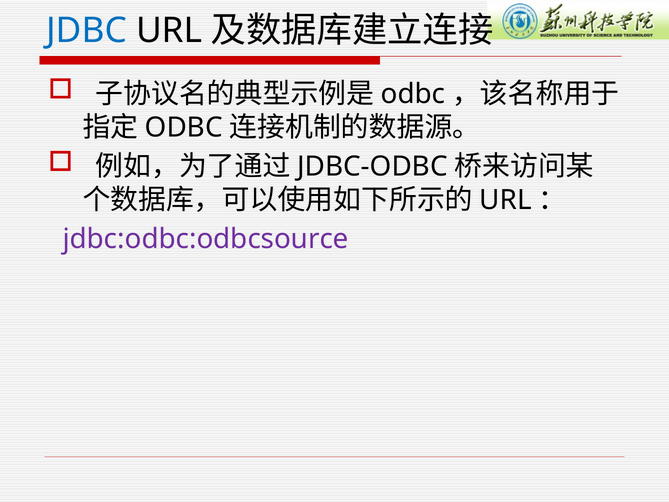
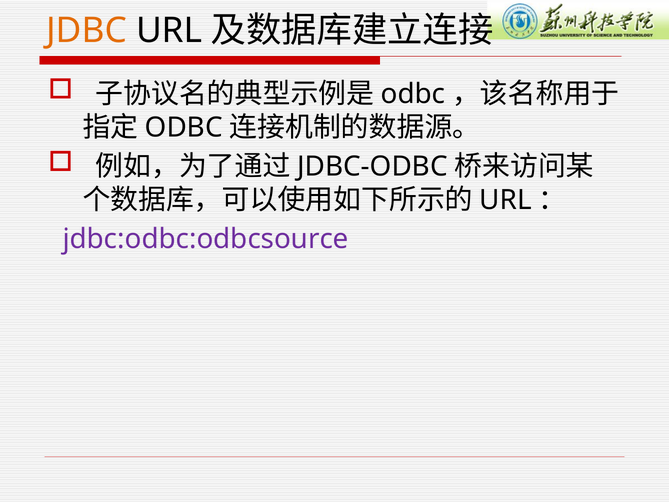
JDBC colour: blue -> orange
